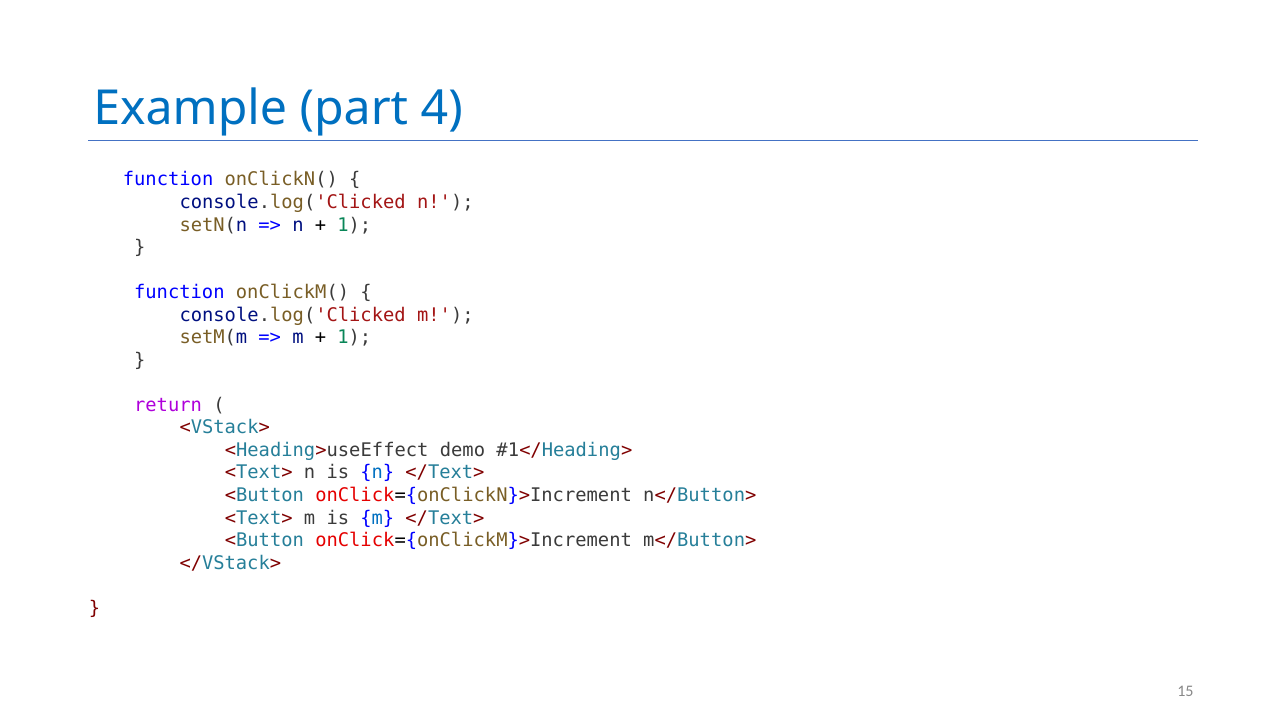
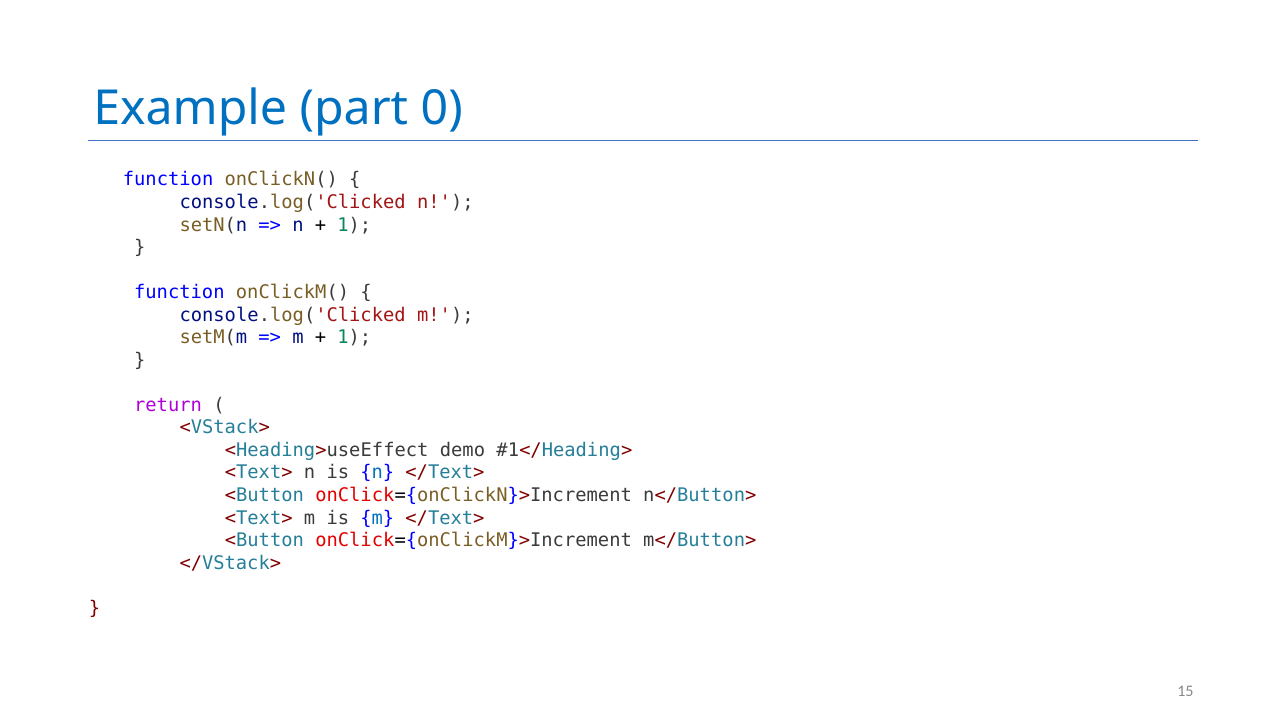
4: 4 -> 0
